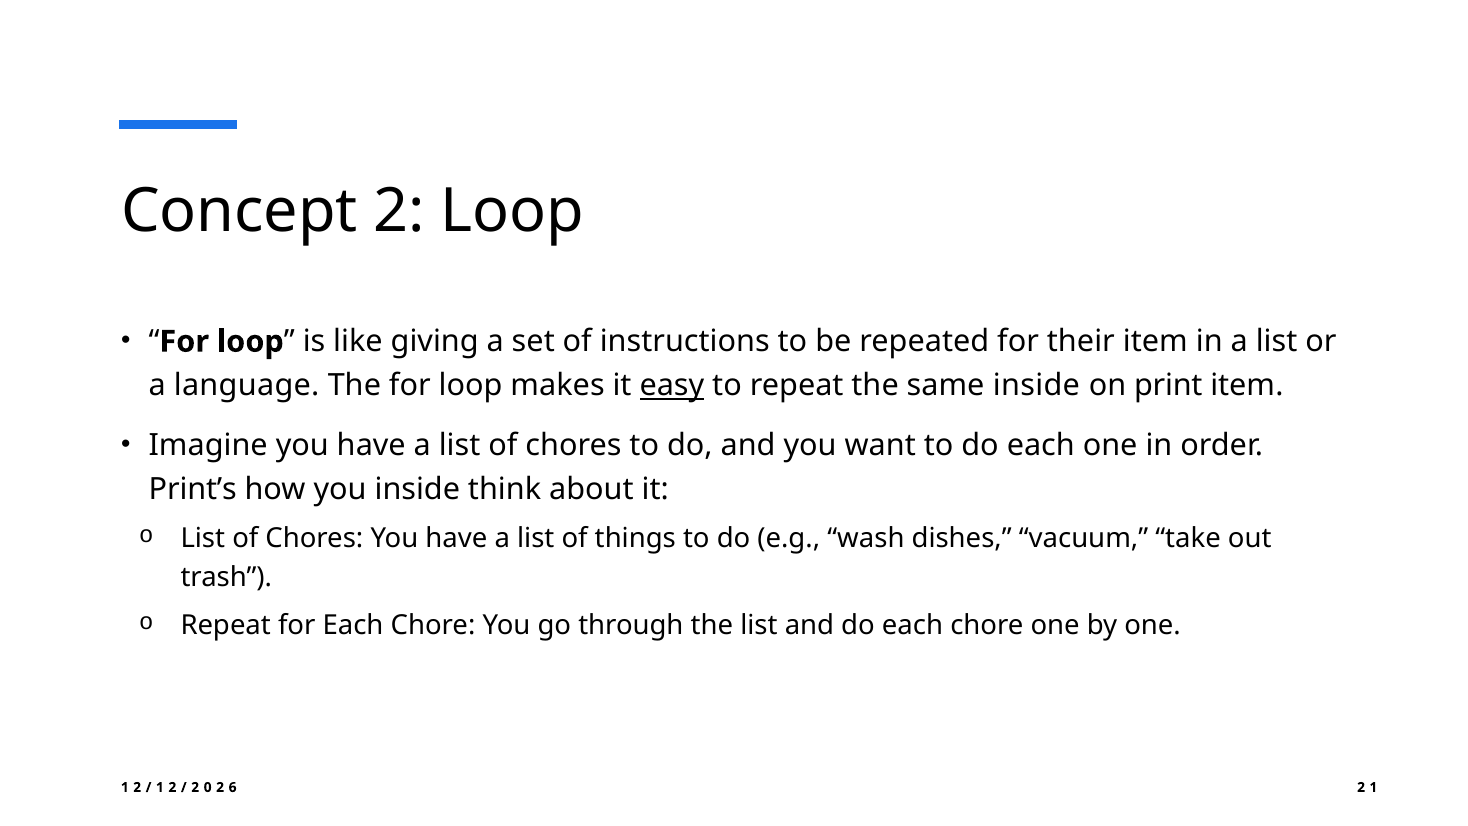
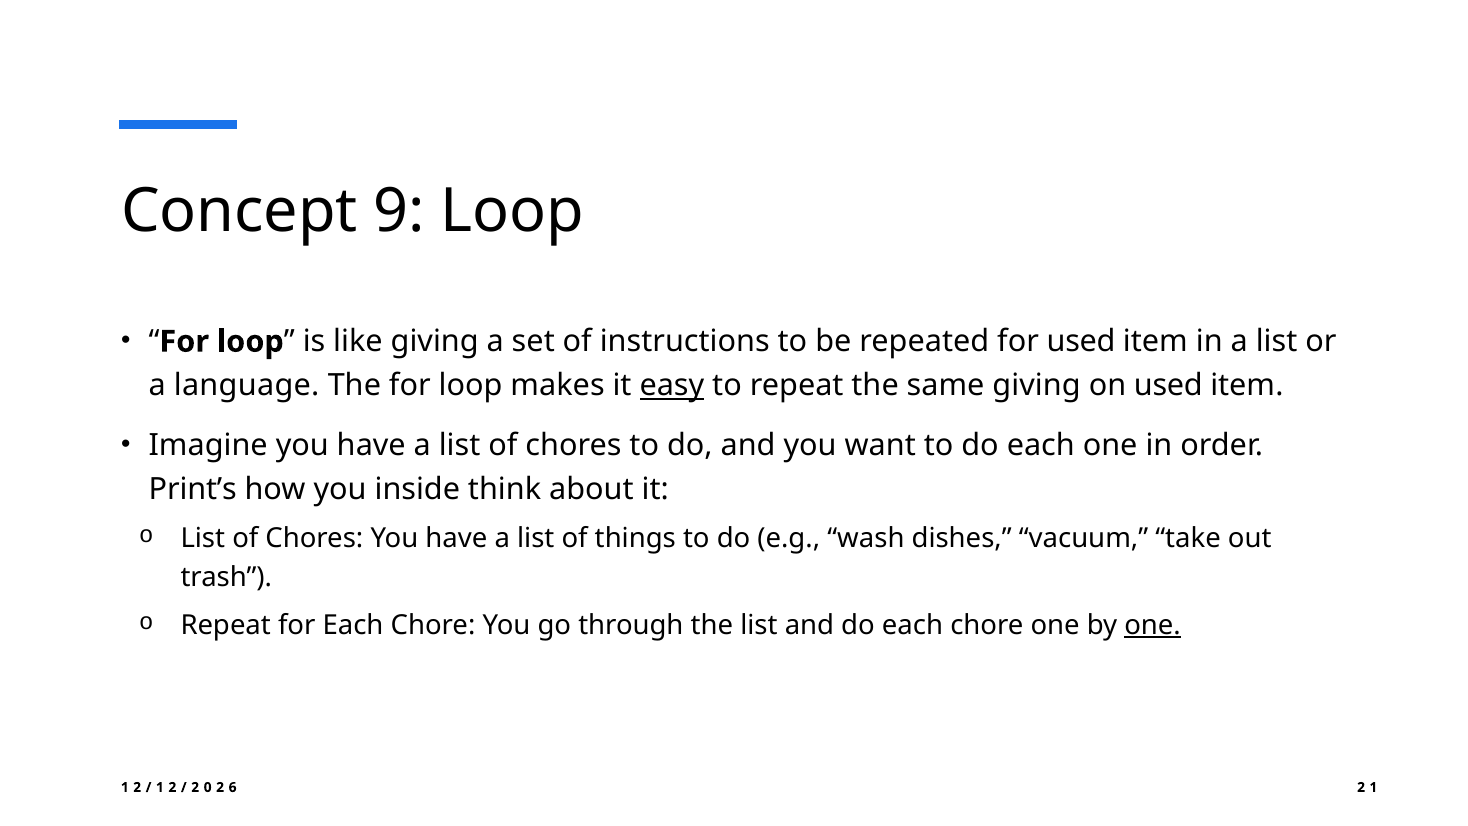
Concept 2: 2 -> 9
for their: their -> used
same inside: inside -> giving
on print: print -> used
one at (1153, 625) underline: none -> present
